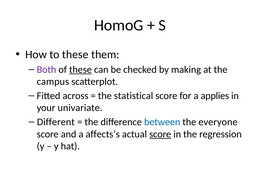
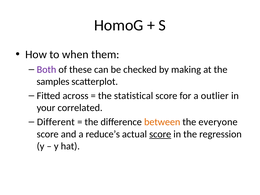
to these: these -> when
these at (81, 69) underline: present -> none
campus: campus -> samples
applies: applies -> outlier
univariate: univariate -> correlated
between colour: blue -> orange
affects’s: affects’s -> reduce’s
